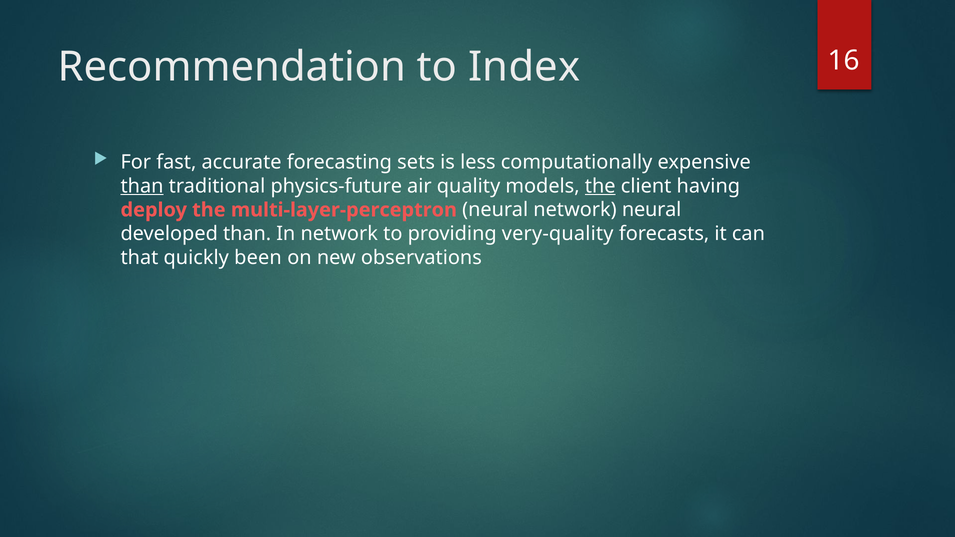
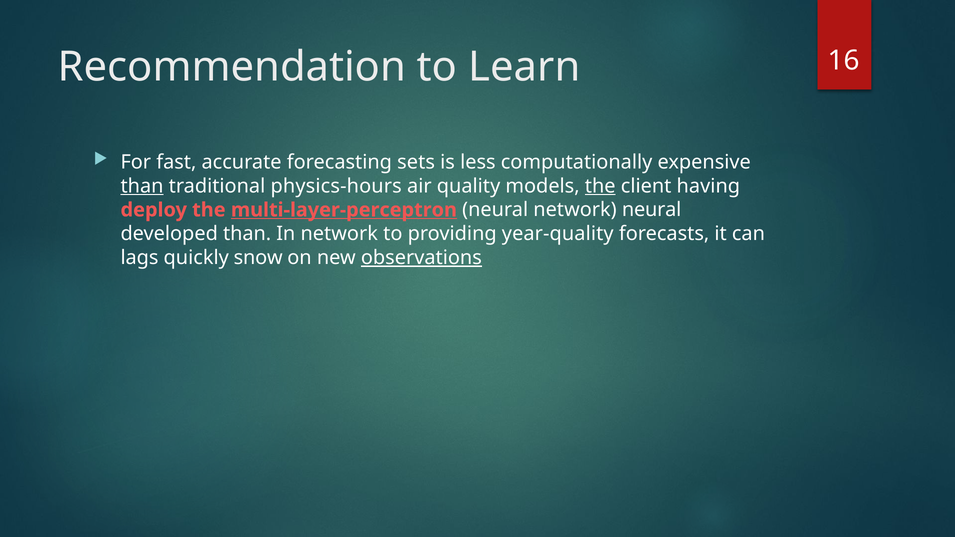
Index: Index -> Learn
physics-future: physics-future -> physics-hours
multi-layer-perceptron underline: none -> present
very-quality: very-quality -> year-quality
that: that -> lags
been: been -> snow
observations underline: none -> present
